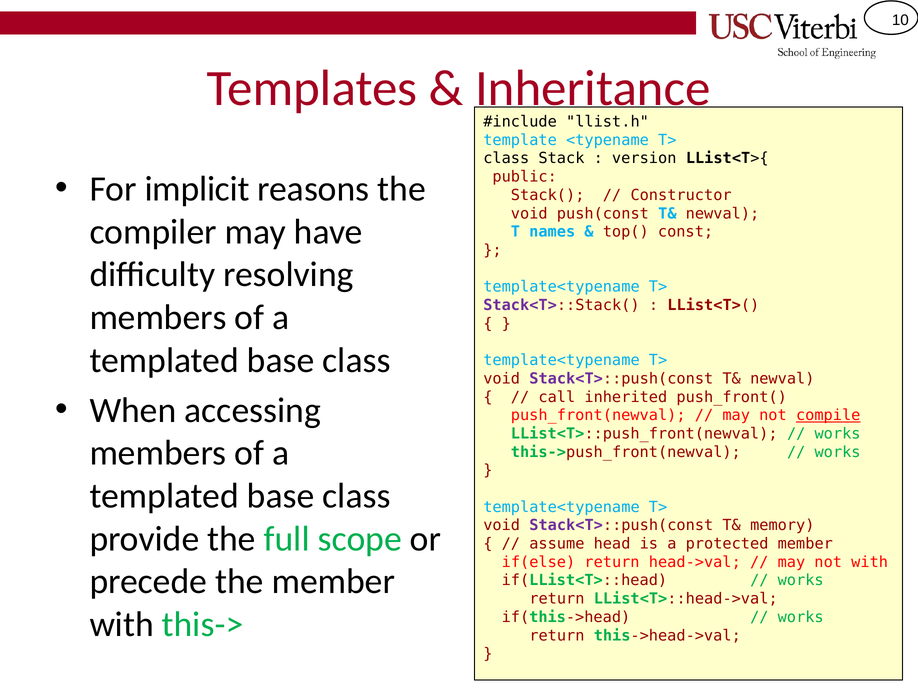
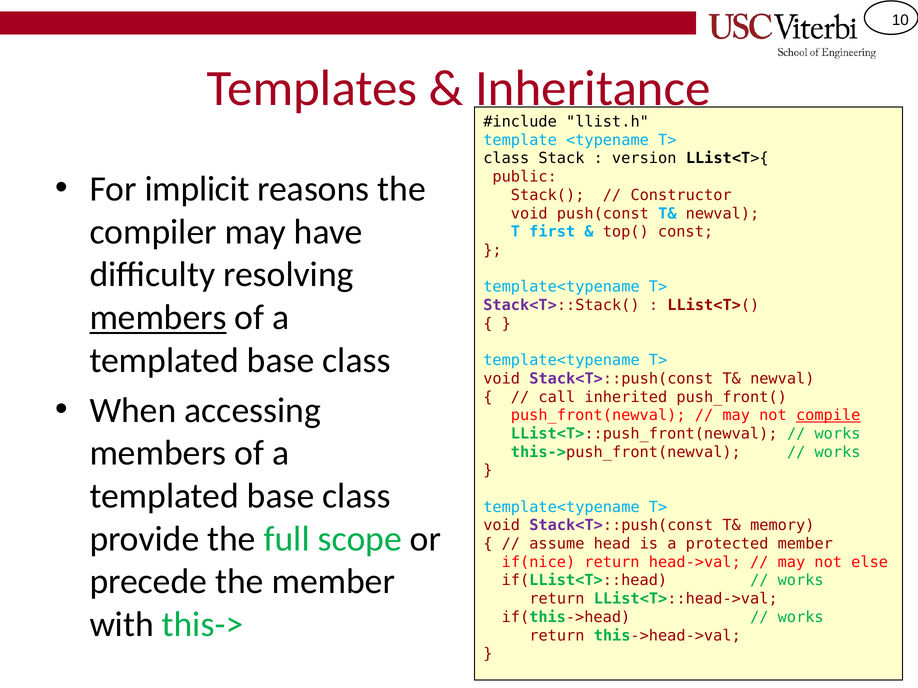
names: names -> first
members at (158, 318) underline: none -> present
if(else: if(else -> if(nice
not with: with -> else
